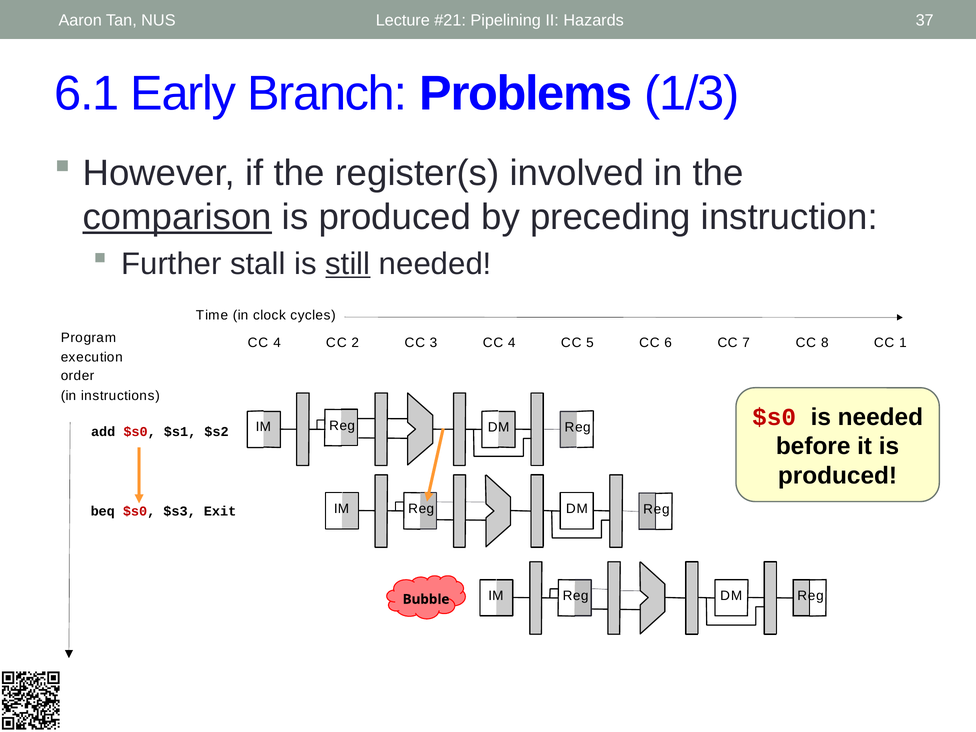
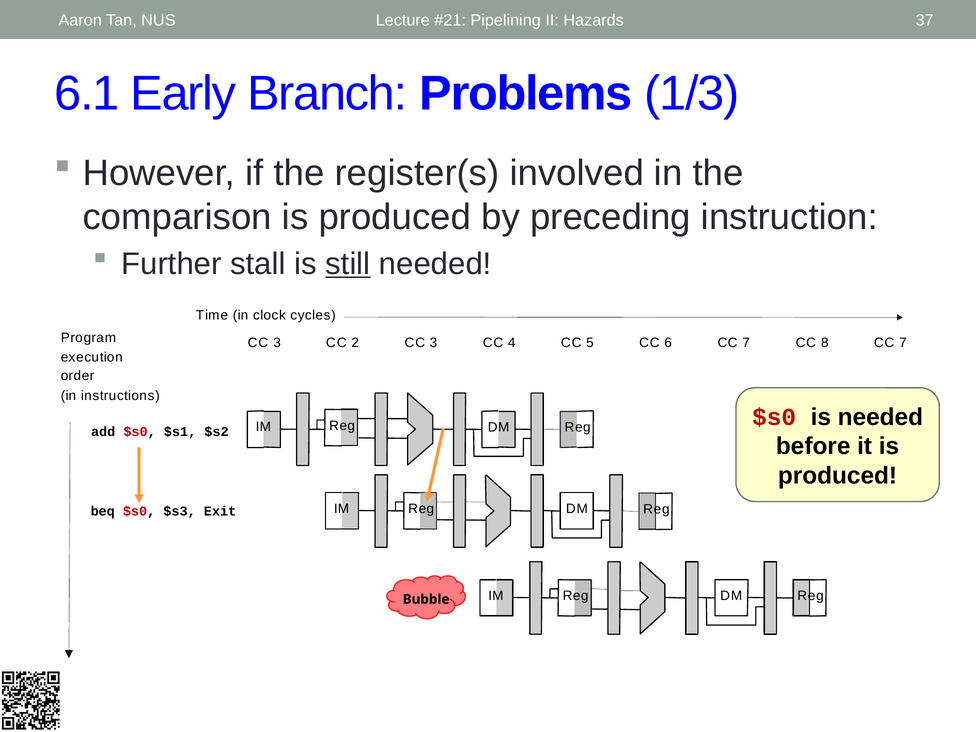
comparison underline: present -> none
4 at (277, 343): 4 -> 3
1 at (903, 343): 1 -> 7
